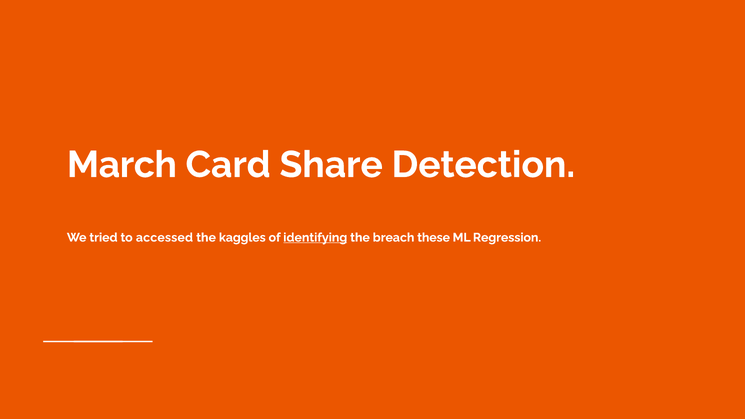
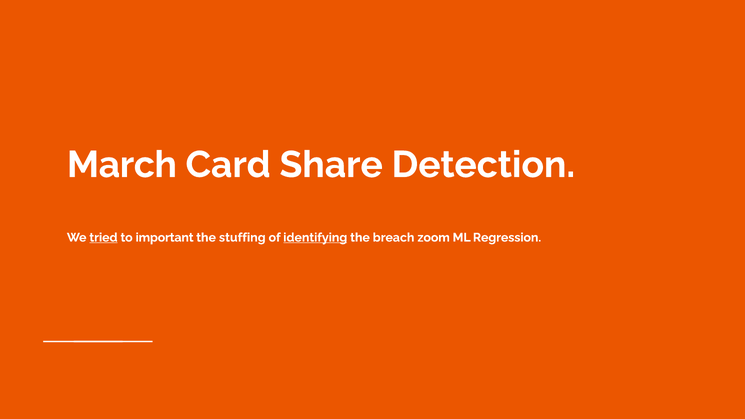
tried underline: none -> present
accessed: accessed -> important
kaggles: kaggles -> stuffing
these: these -> zoom
